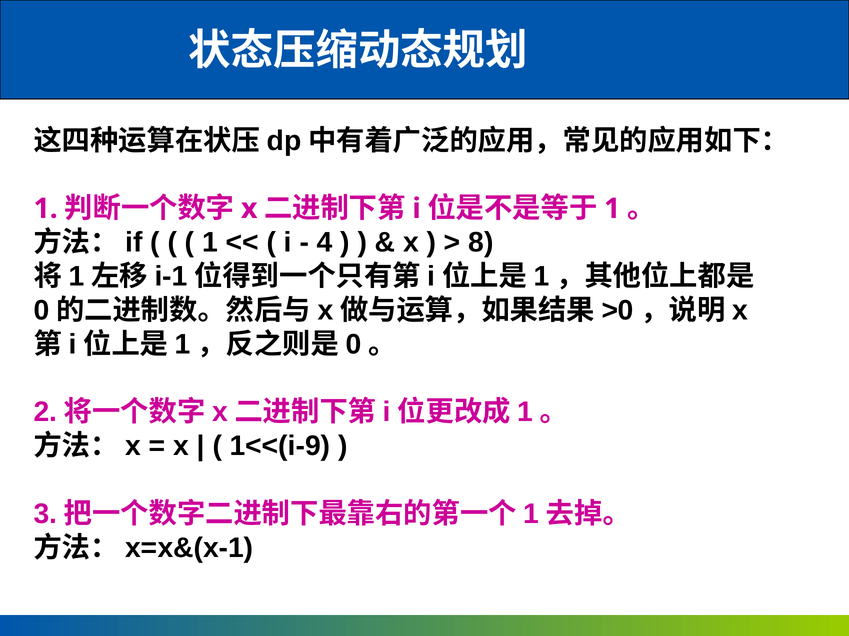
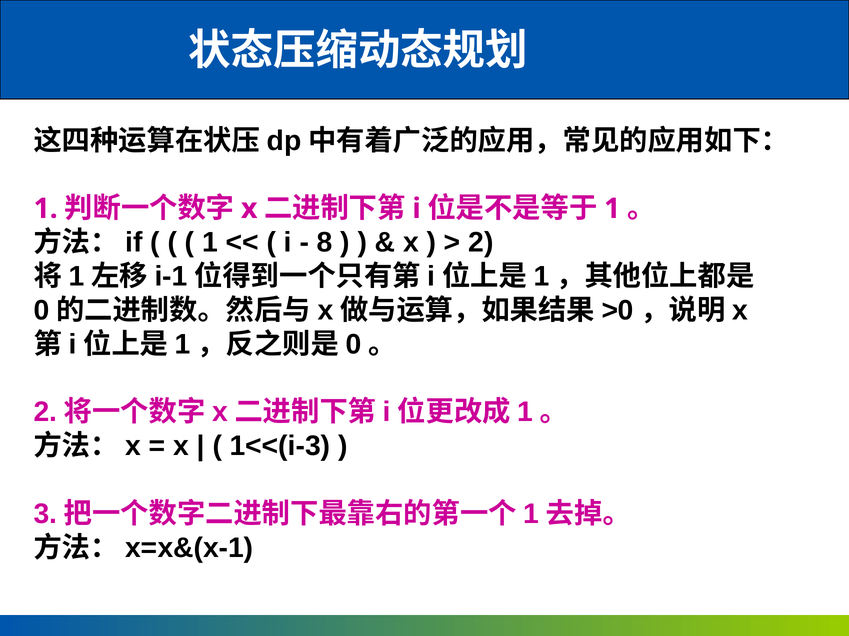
4: 4 -> 8
8: 8 -> 2
1<<(i-9: 1<<(i-9 -> 1<<(i-3
